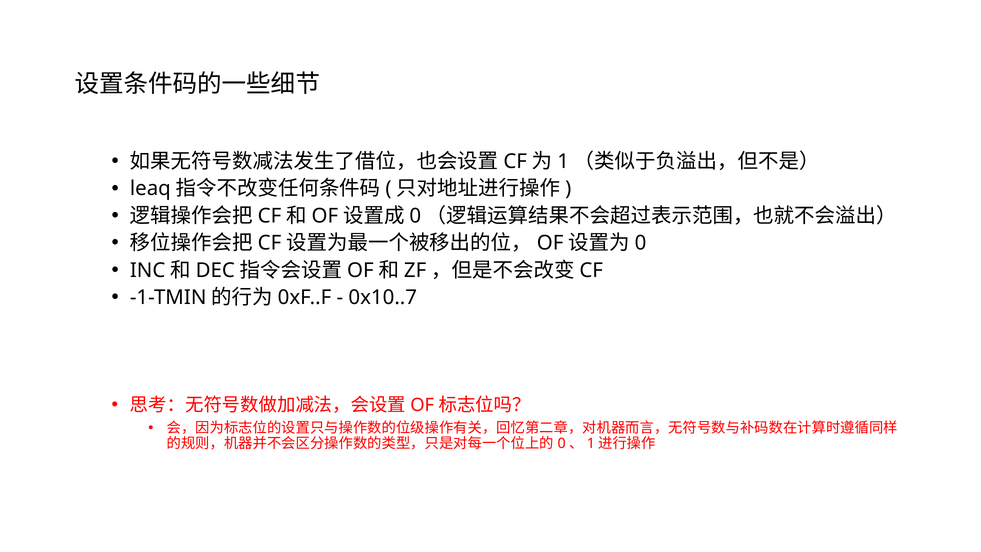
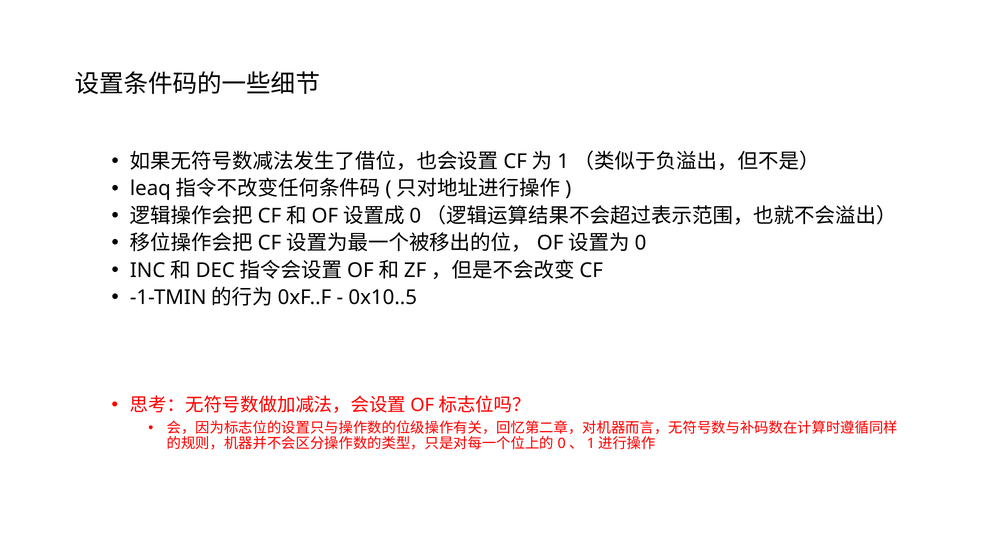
0x10..7: 0x10..7 -> 0x10..5
